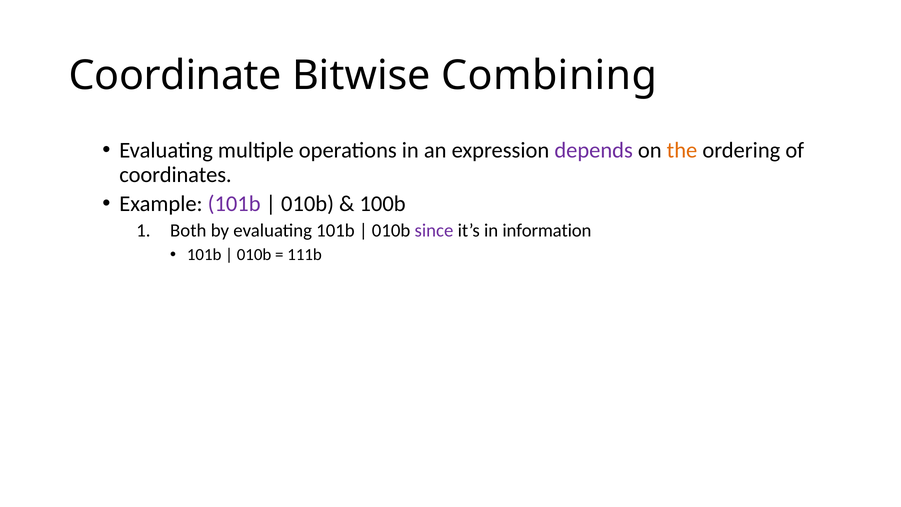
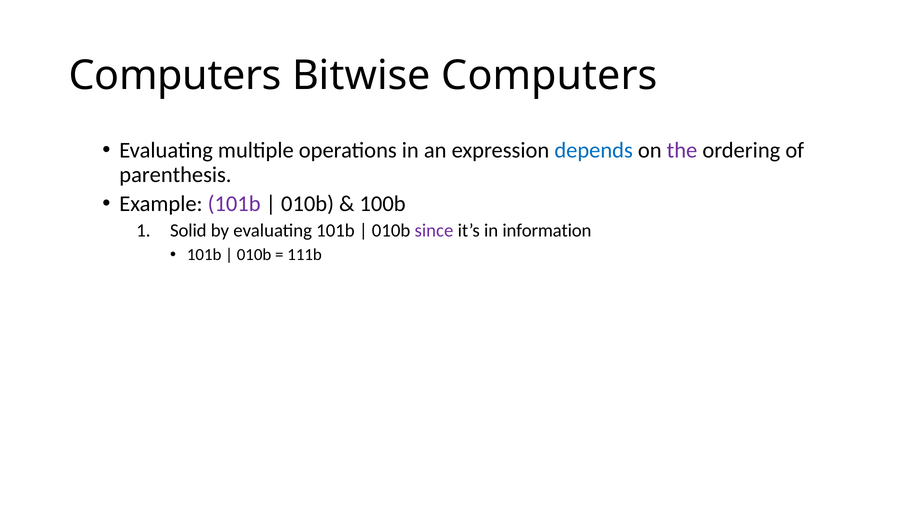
Coordinate at (175, 76): Coordinate -> Computers
Bitwise Combining: Combining -> Computers
depends colour: purple -> blue
the colour: orange -> purple
coordinates: coordinates -> parenthesis
Both: Both -> Solid
